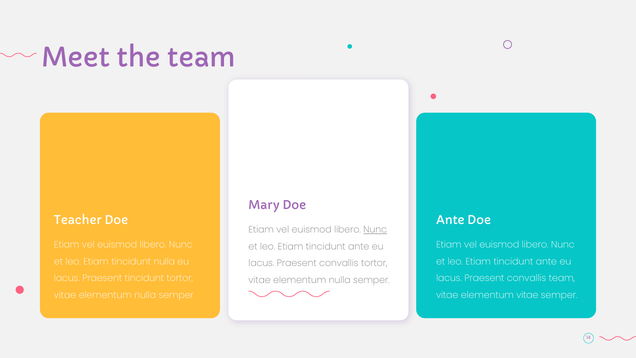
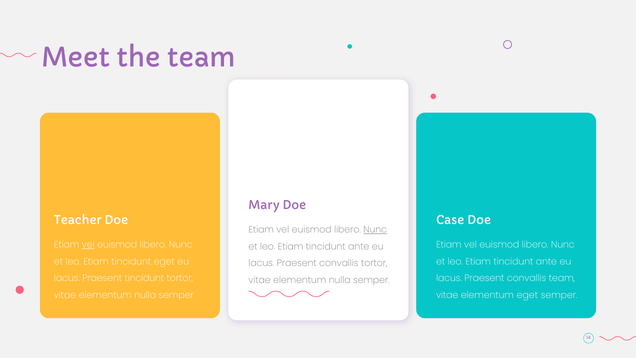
Ante at (450, 220): Ante -> Case
vel at (88, 245) underline: none -> present
tincidunt nulla: nulla -> eget
elementum vitae: vitae -> eget
